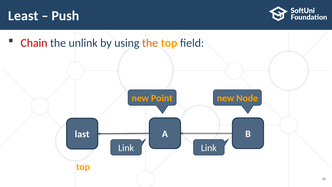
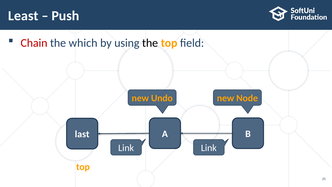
unlink: unlink -> which
the at (150, 43) colour: orange -> black
Point: Point -> Undo
